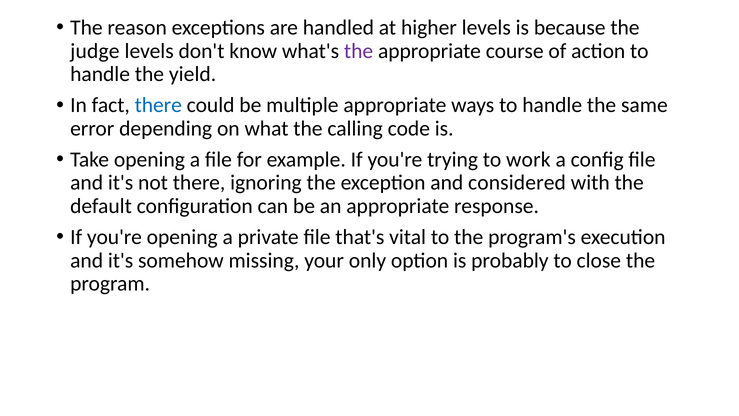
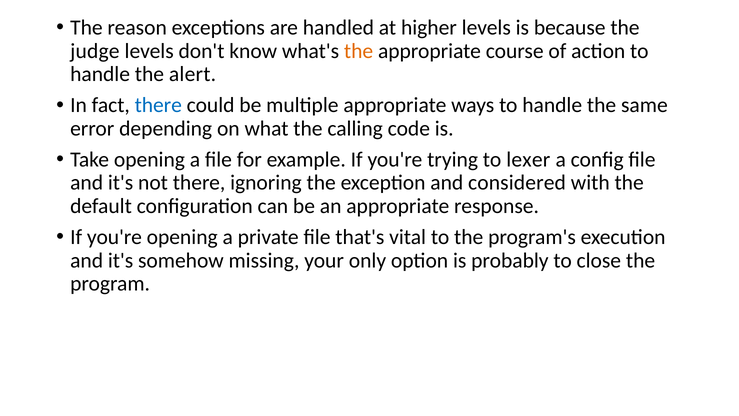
the at (359, 51) colour: purple -> orange
yield: yield -> alert
work: work -> lexer
